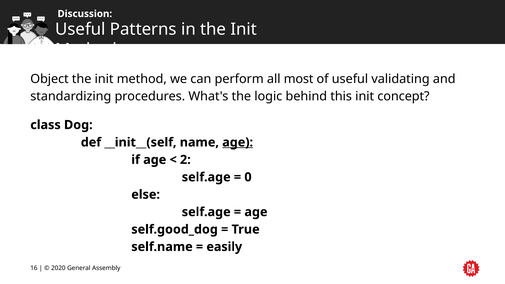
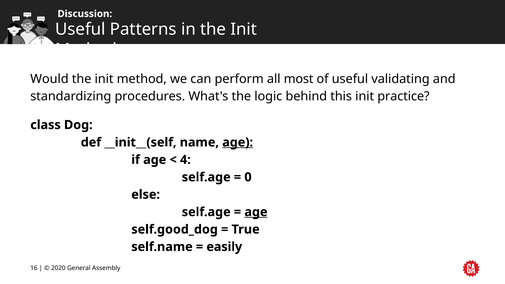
Object: Object -> Would
concept: concept -> practice
2: 2 -> 4
age at (256, 212) underline: none -> present
